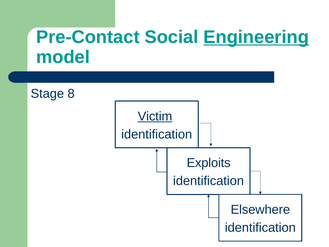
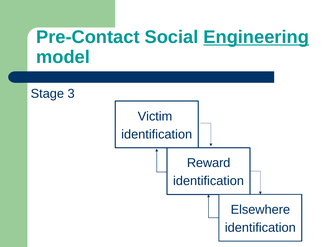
8: 8 -> 3
Victim underline: present -> none
Exploits: Exploits -> Reward
